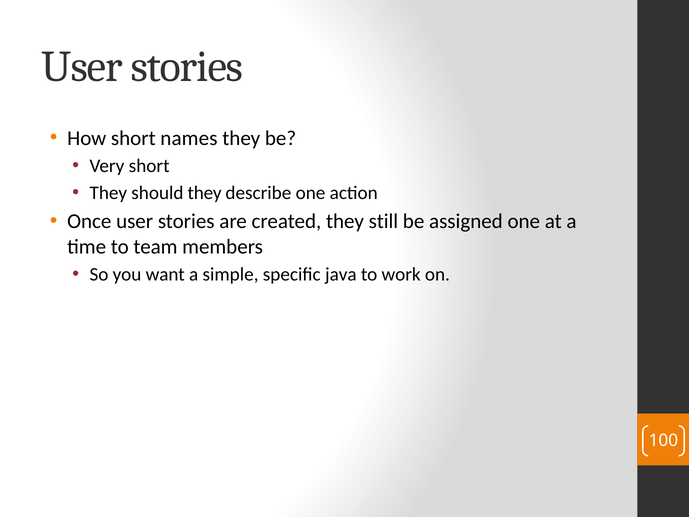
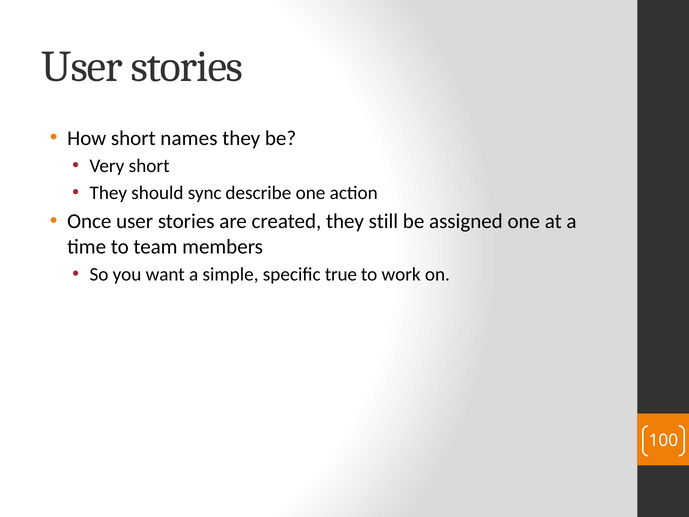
should they: they -> sync
java: java -> true
